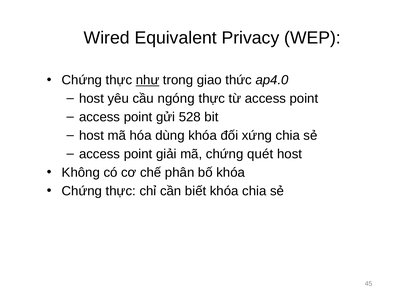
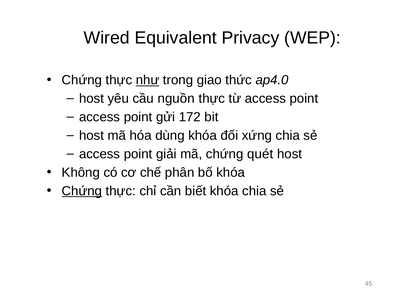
ngóng: ngóng -> nguồn
528: 528 -> 172
Chứng at (82, 191) underline: none -> present
